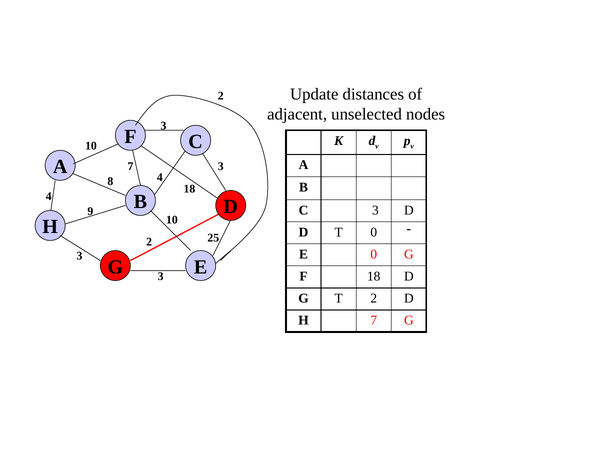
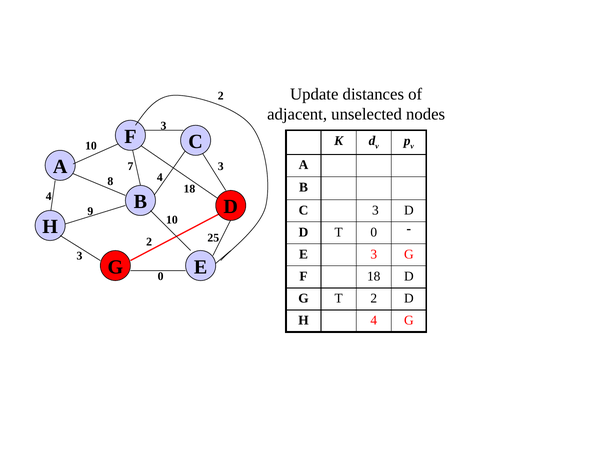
E 0: 0 -> 3
G 3: 3 -> 0
H 7: 7 -> 4
